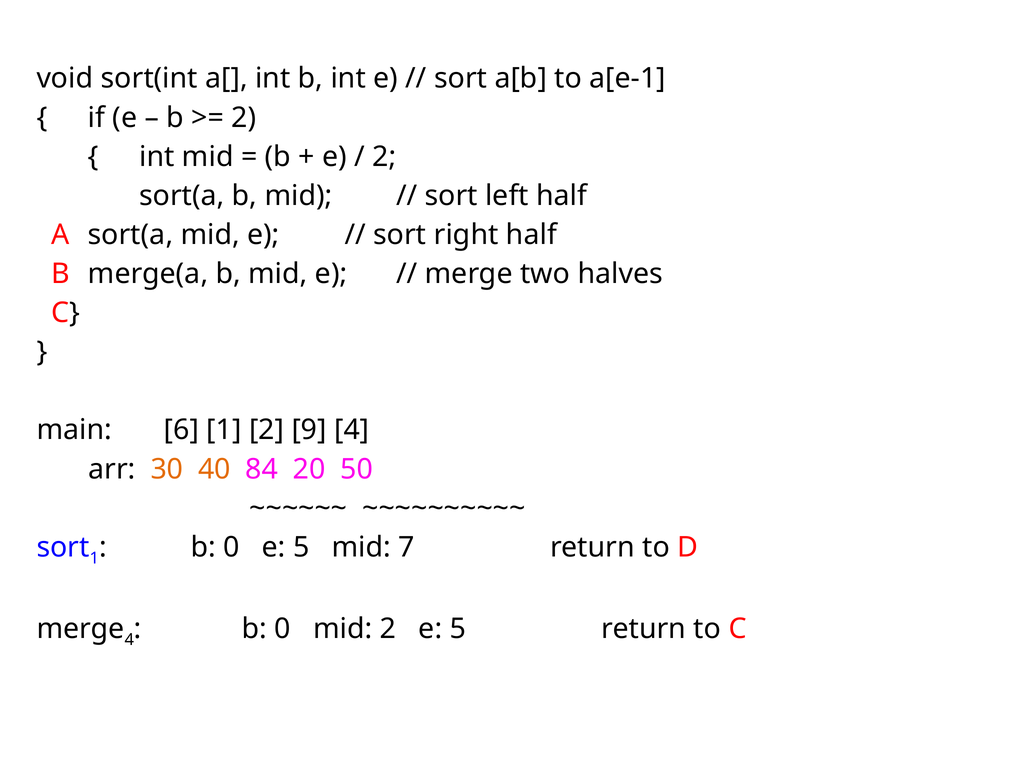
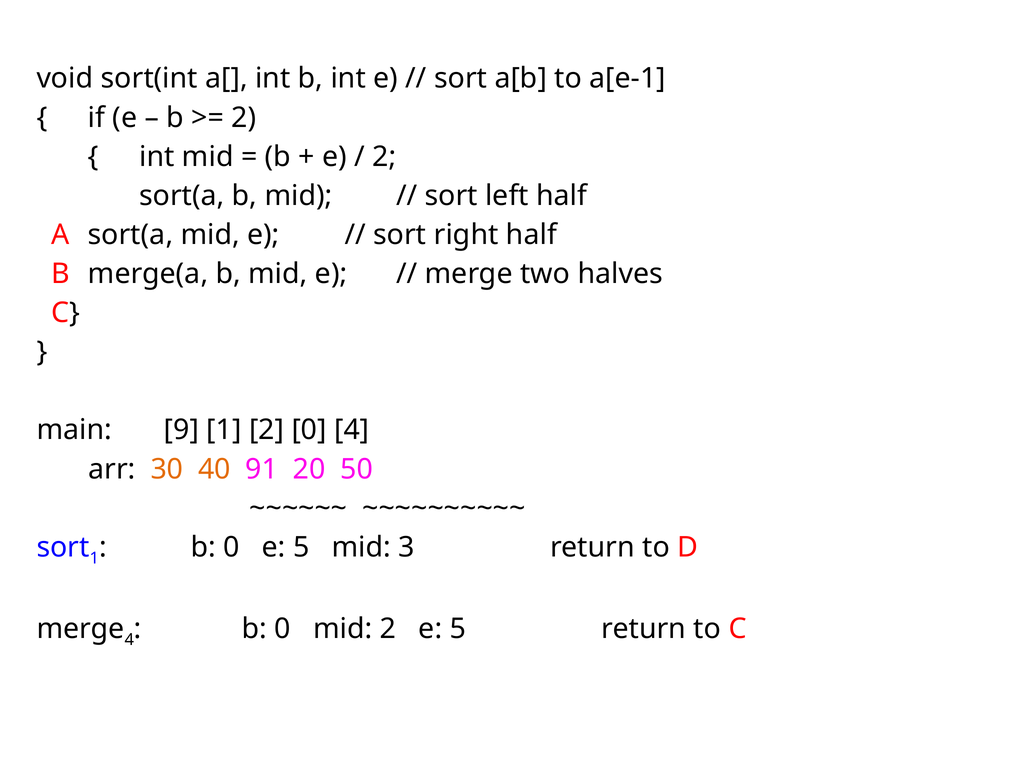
6: 6 -> 9
2 9: 9 -> 0
84: 84 -> 91
7: 7 -> 3
